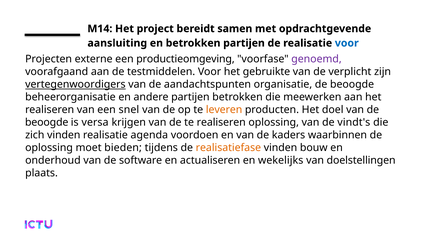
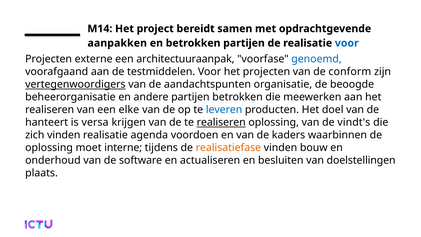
aansluiting: aansluiting -> aanpakken
productieomgeving: productieomgeving -> architectuuraanpak
genoemd colour: purple -> blue
het gebruikte: gebruikte -> projecten
verplicht: verplicht -> conform
snel: snel -> elke
leveren colour: orange -> blue
beoogde at (47, 122): beoogde -> hanteert
realiseren at (221, 122) underline: none -> present
bieden: bieden -> interne
wekelijks: wekelijks -> besluiten
